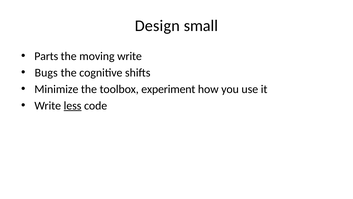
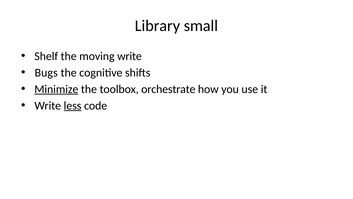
Design: Design -> Library
Parts: Parts -> Shelf
Minimize underline: none -> present
experiment: experiment -> orchestrate
